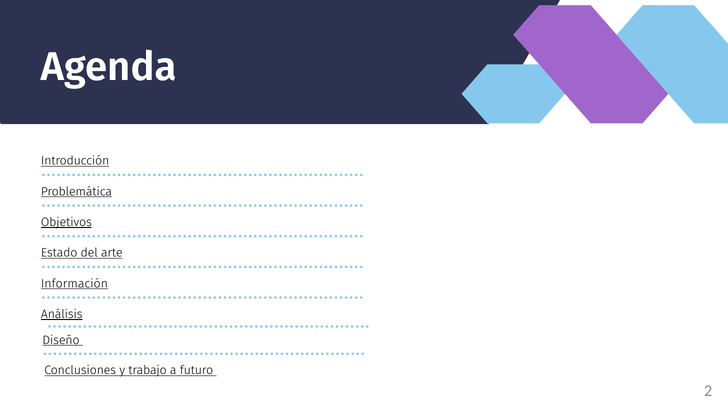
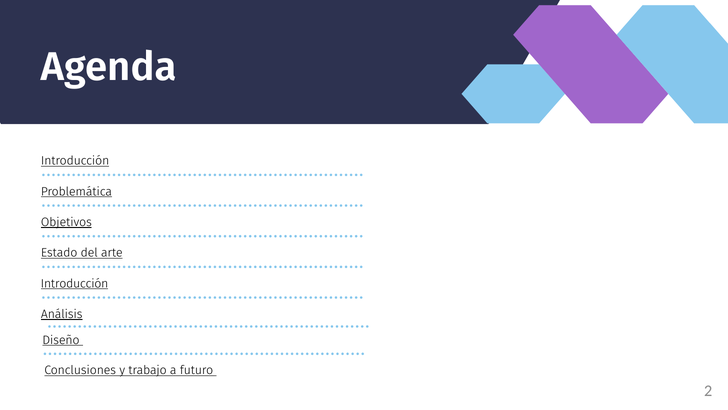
Información at (74, 283): Información -> Introducción
